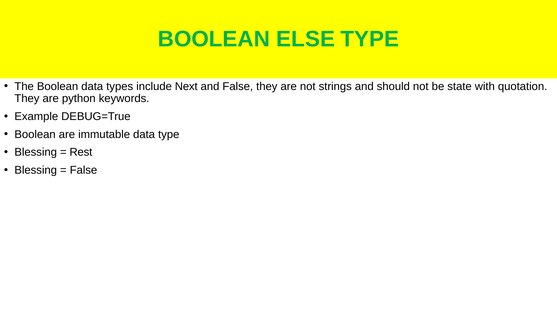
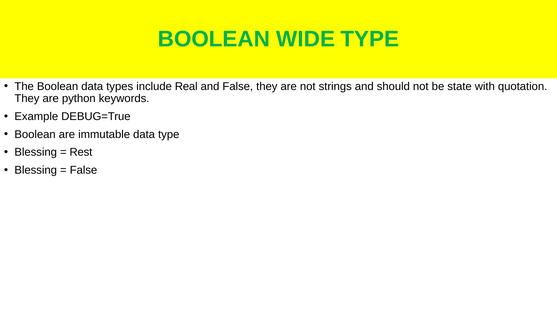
ELSE: ELSE -> WIDE
Next: Next -> Real
